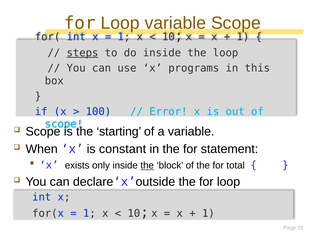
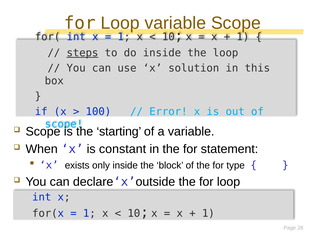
programs: programs -> solution
the at (147, 165) underline: present -> none
total: total -> type
